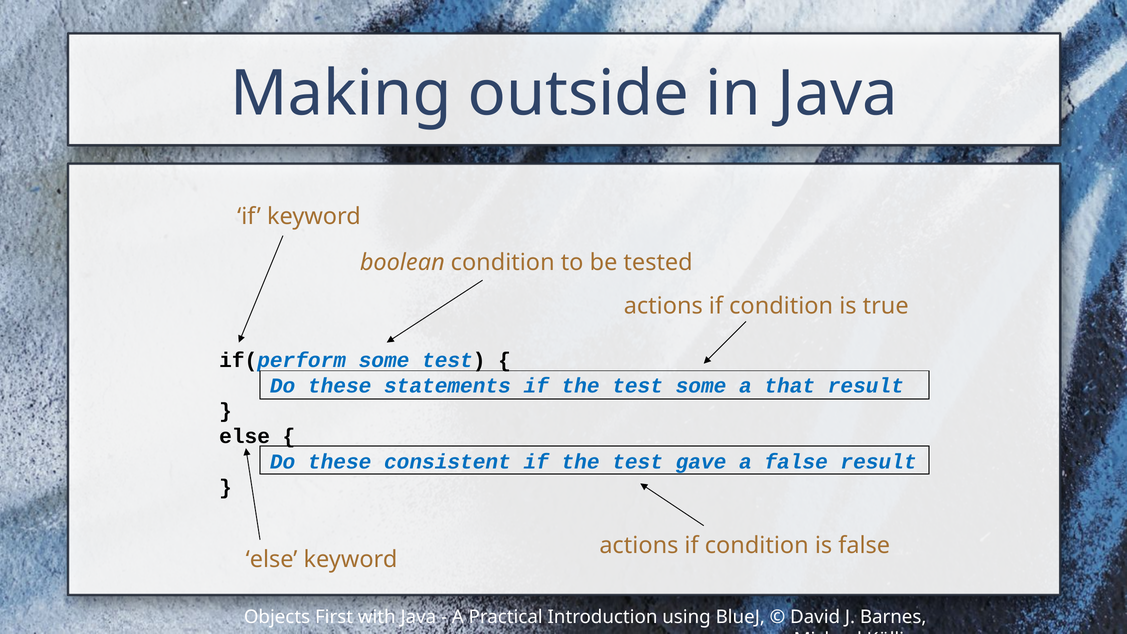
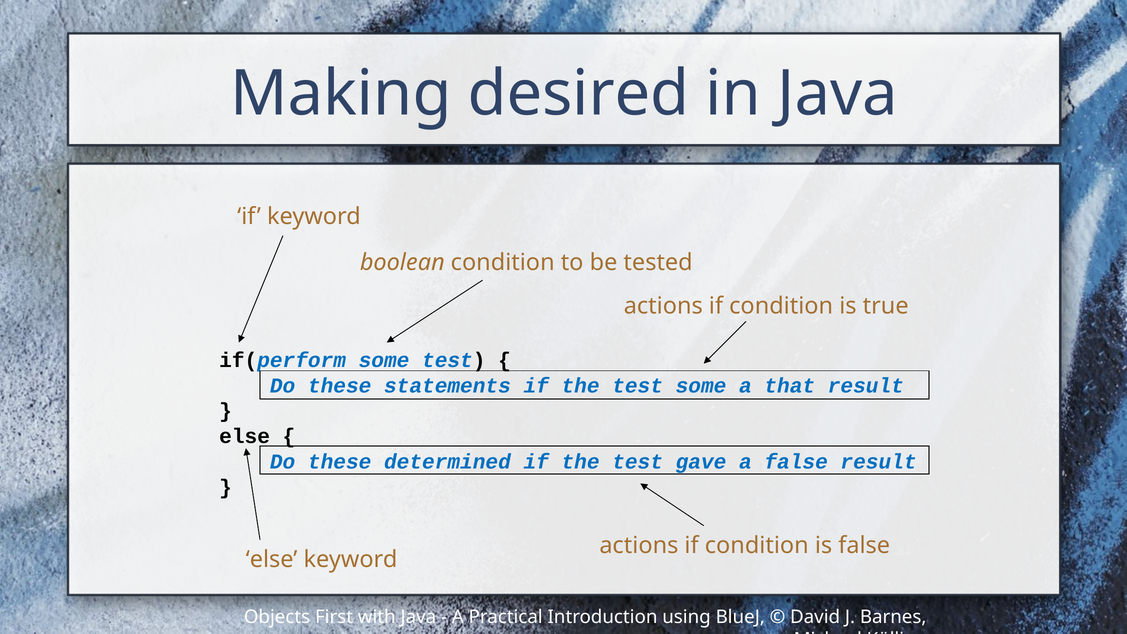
outside: outside -> desired
consistent: consistent -> determined
